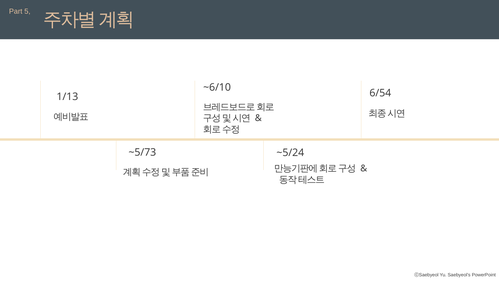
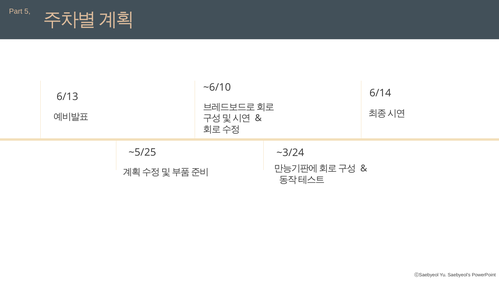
6/54: 6/54 -> 6/14
1/13: 1/13 -> 6/13
~5/73: ~5/73 -> ~5/25
~5/24: ~5/24 -> ~3/24
